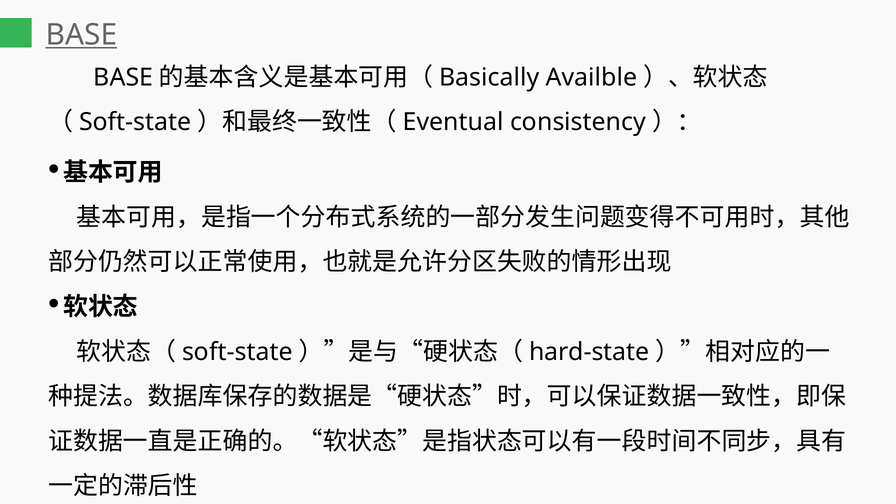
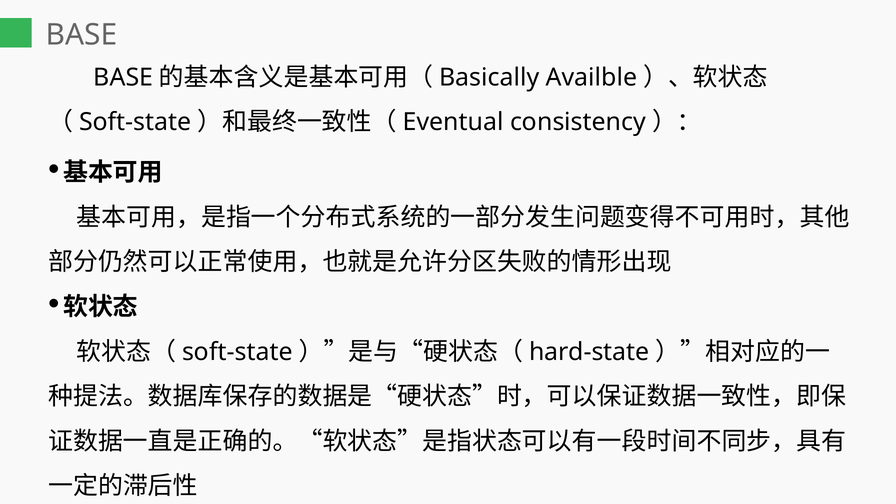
BASE at (81, 35) underline: present -> none
